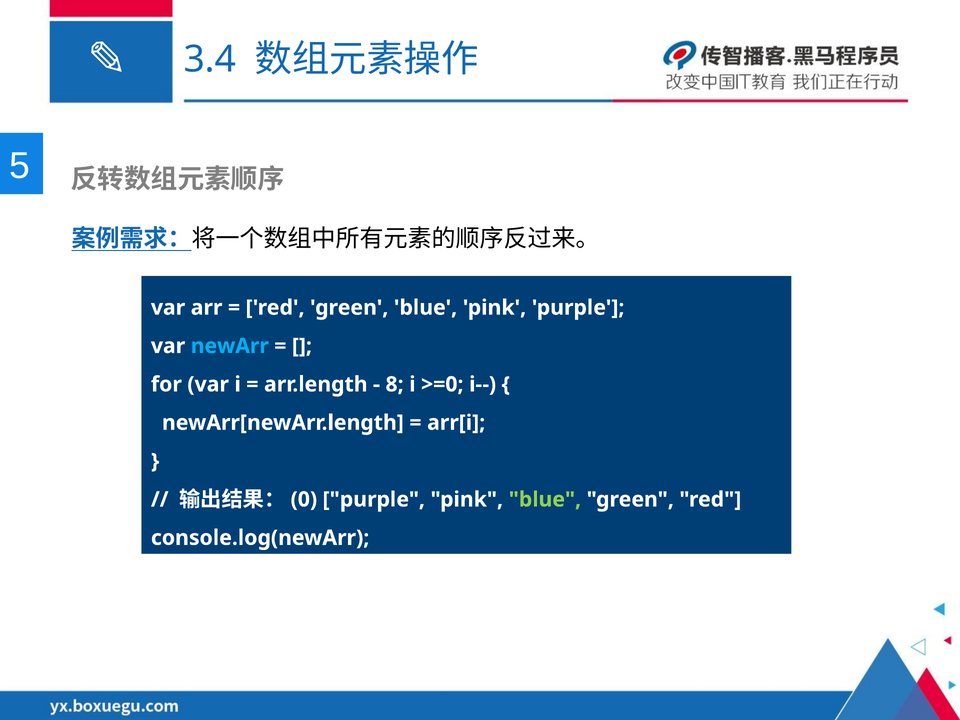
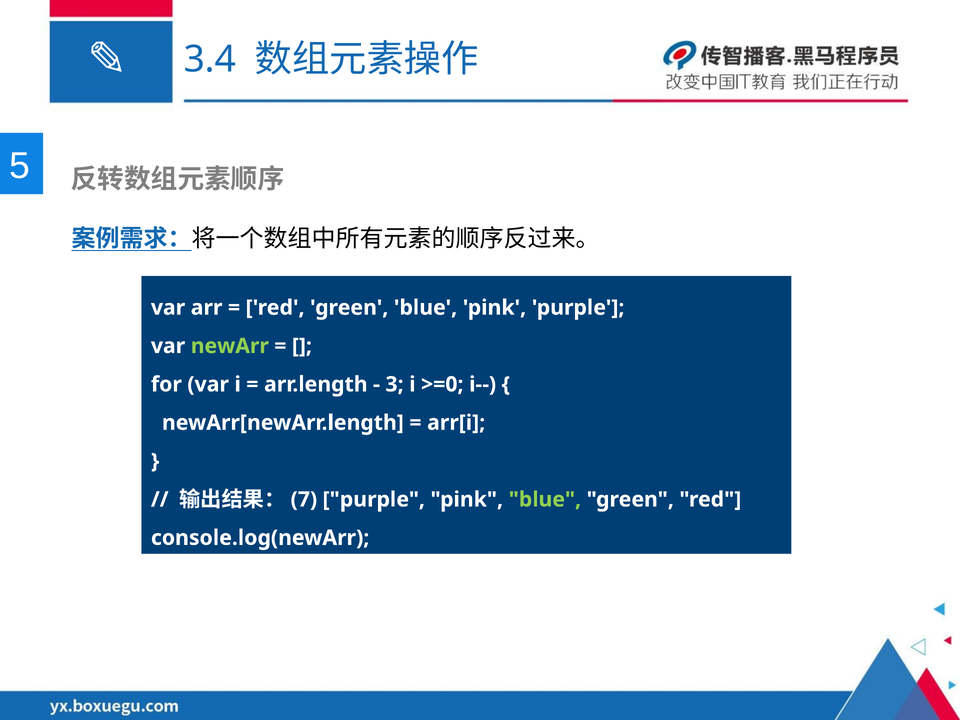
newArr colour: light blue -> light green
8: 8 -> 3
0: 0 -> 7
